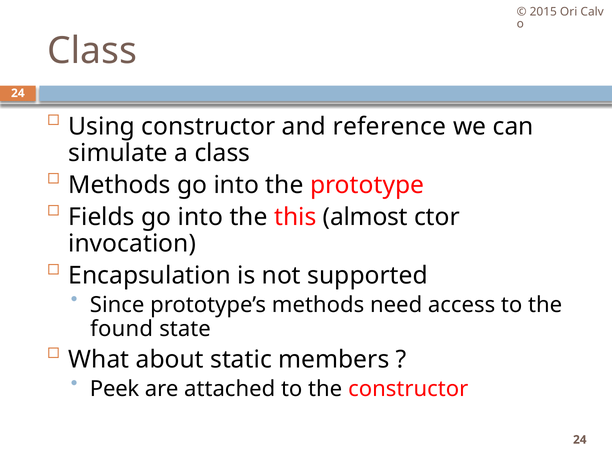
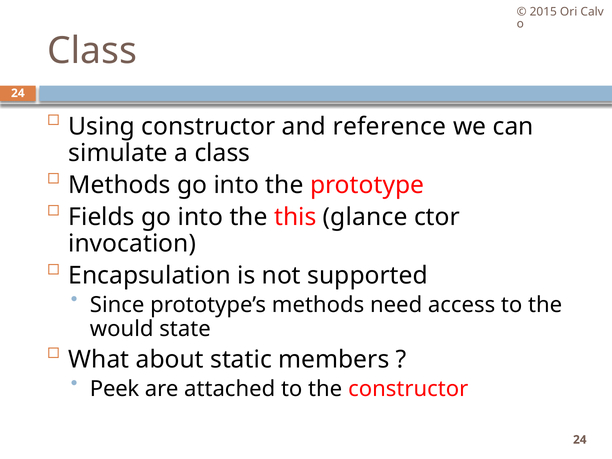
almost: almost -> glance
found: found -> would
